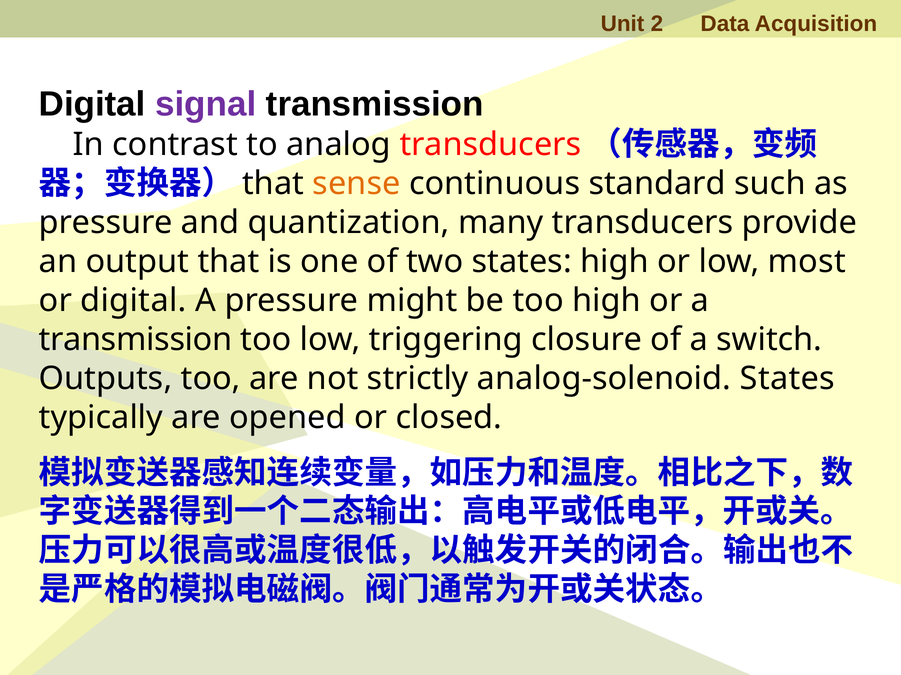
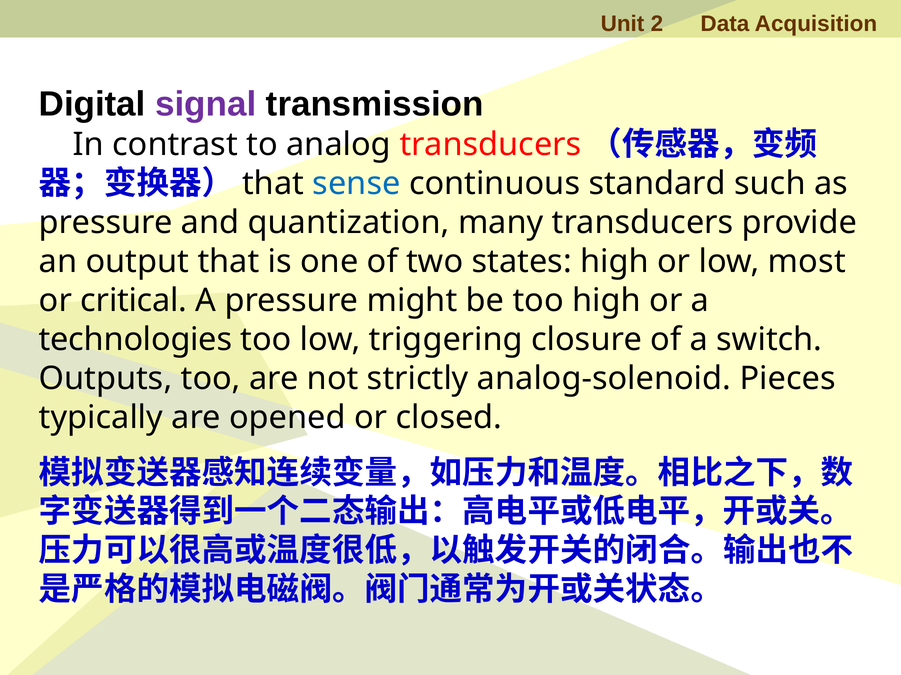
sense colour: orange -> blue
or digital: digital -> critical
transmission at (136, 340): transmission -> technologies
analog-solenoid States: States -> Pieces
